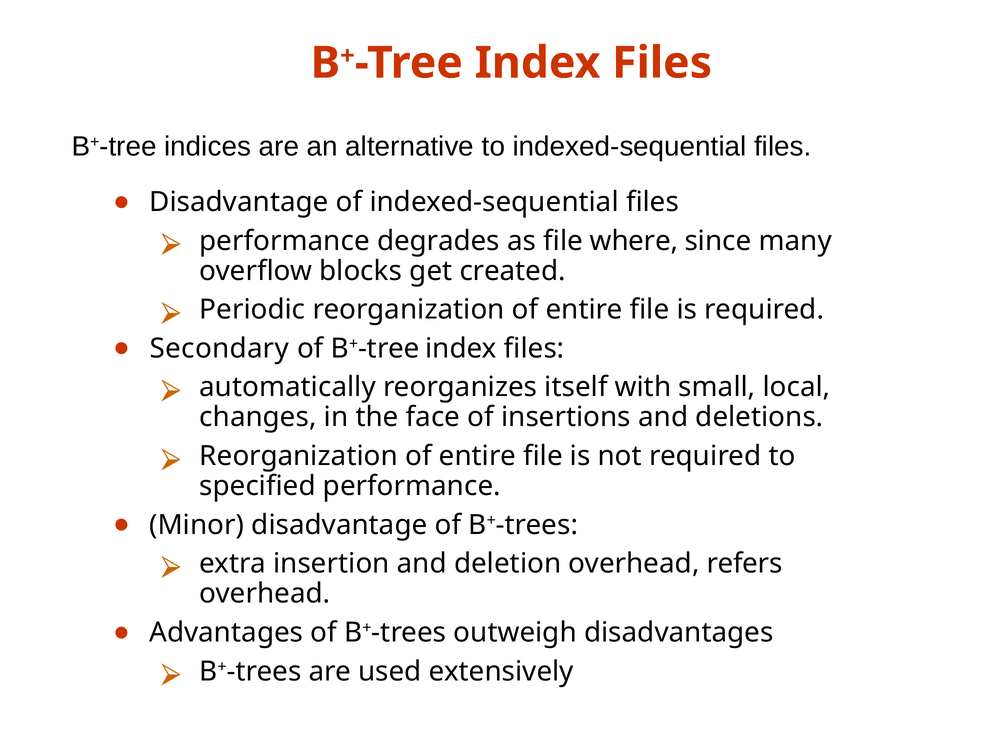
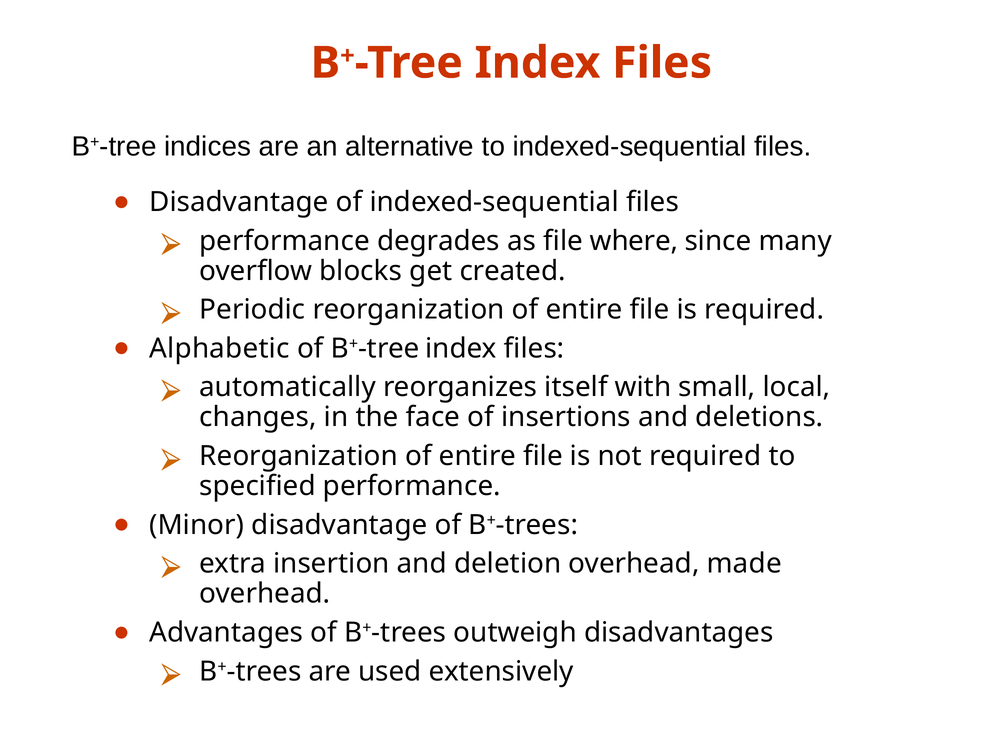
Secondary: Secondary -> Alphabetic
refers: refers -> made
